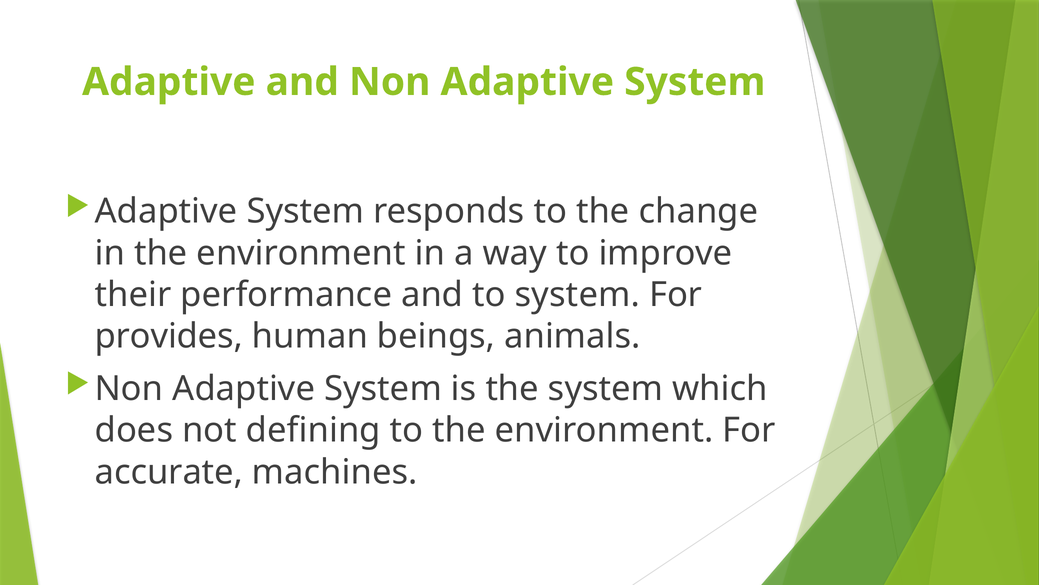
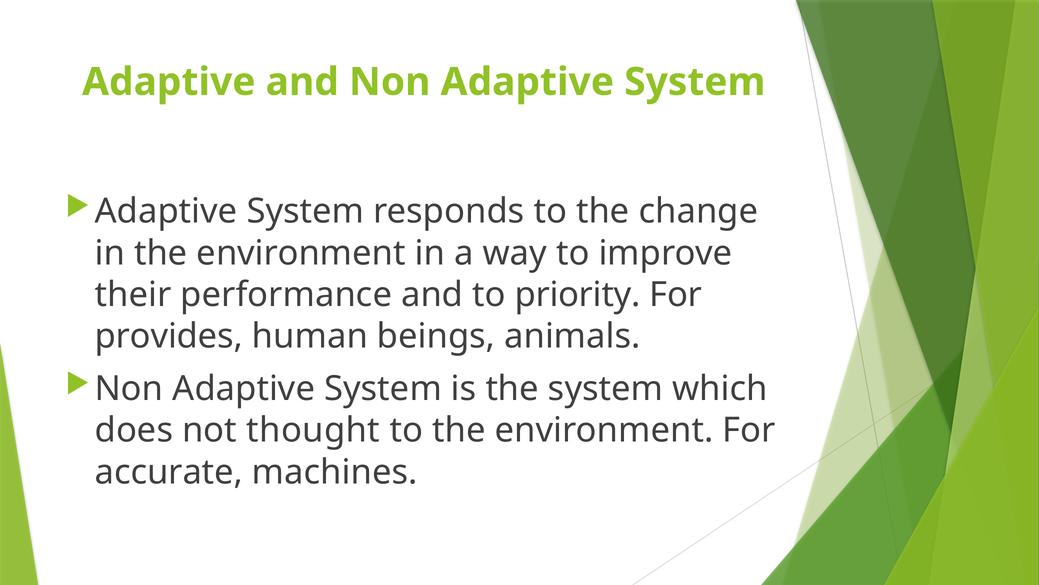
to system: system -> priority
defining: defining -> thought
